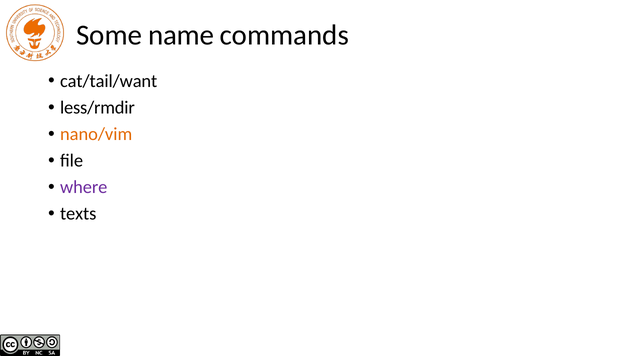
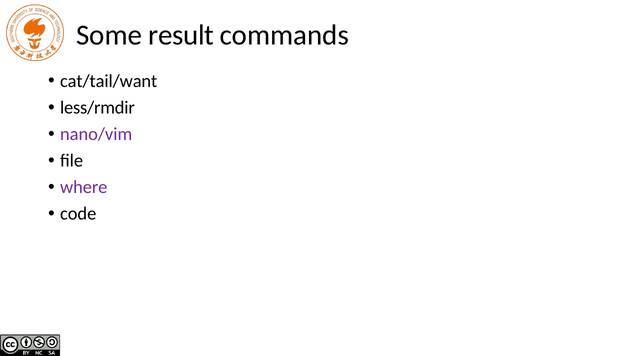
name: name -> result
nano/vim colour: orange -> purple
texts: texts -> code
